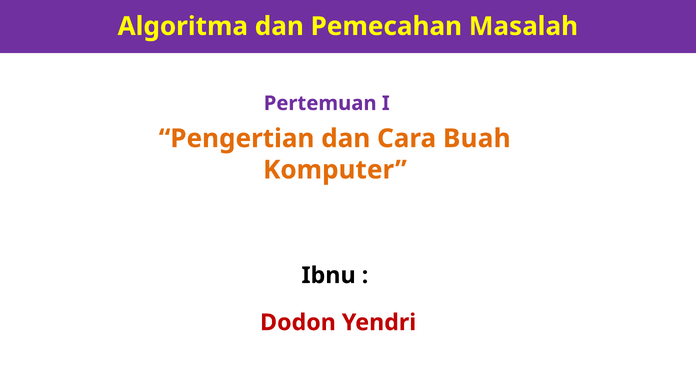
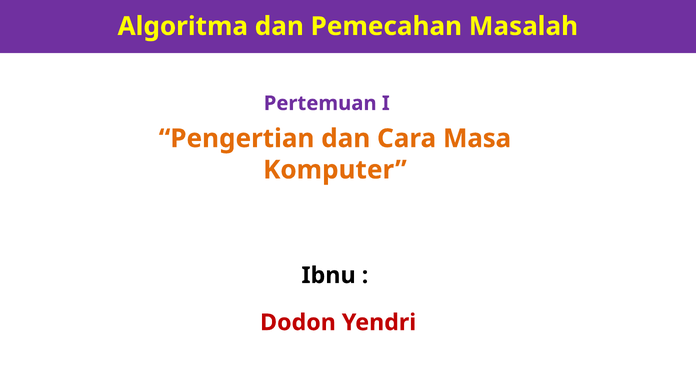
Buah: Buah -> Masa
